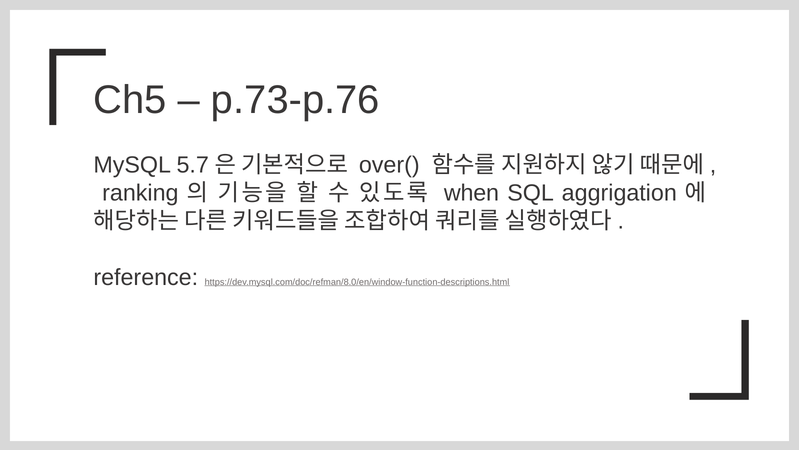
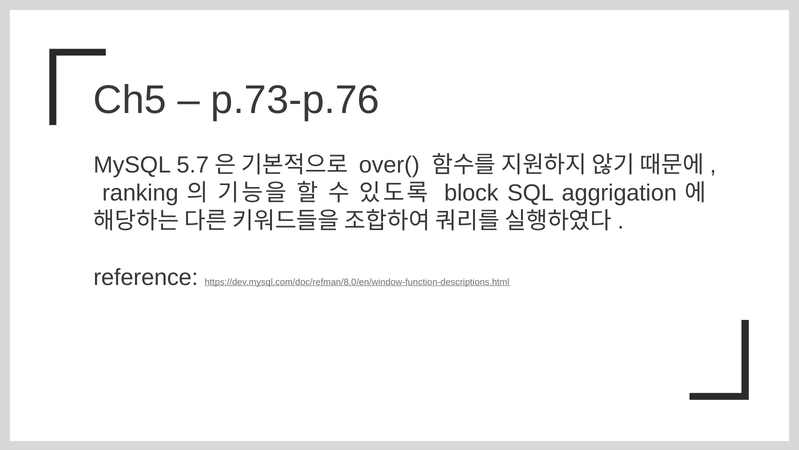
when: when -> block
